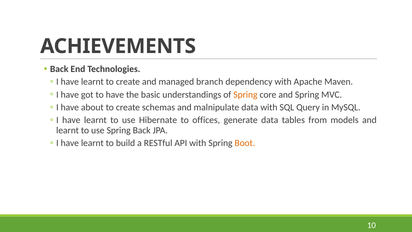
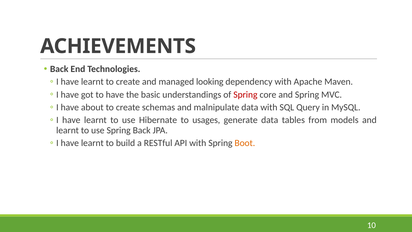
branch: branch -> looking
Spring at (245, 94) colour: orange -> red
offices: offices -> usages
